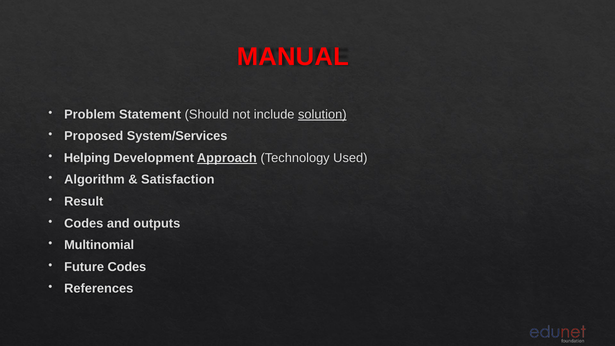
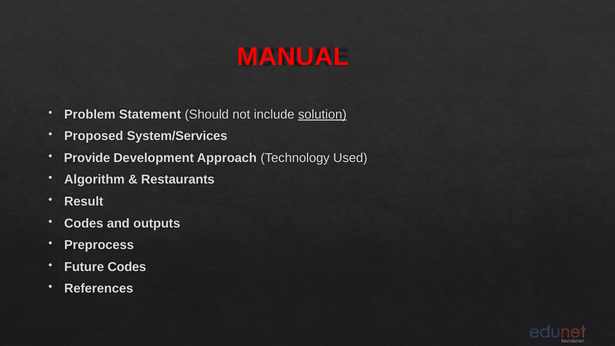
Helping: Helping -> Provide
Approach underline: present -> none
Satisfaction: Satisfaction -> Restaurants
Multinomial: Multinomial -> Preprocess
